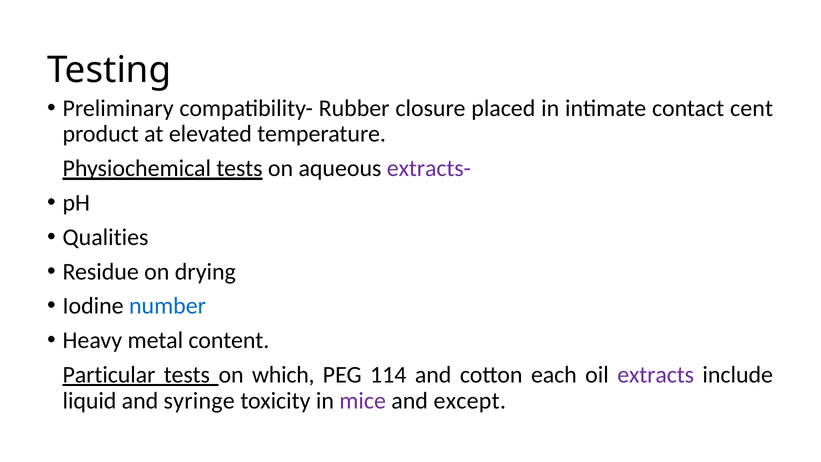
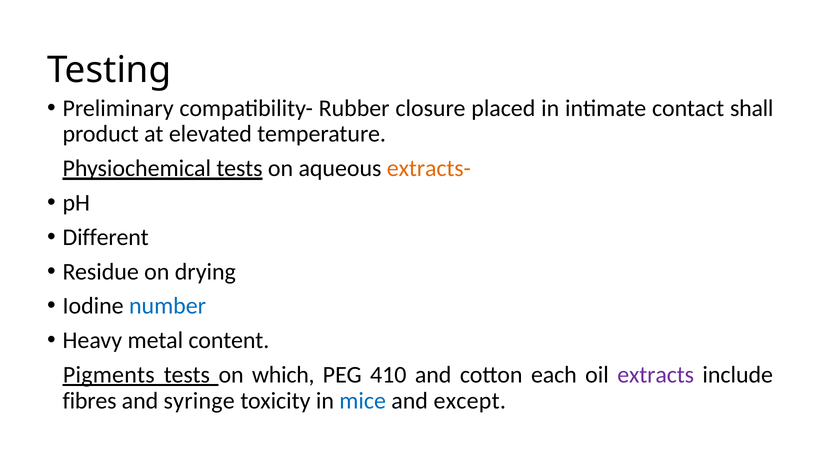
cent: cent -> shall
extracts- colour: purple -> orange
Qualities: Qualities -> Different
Particular: Particular -> Pigments
114: 114 -> 410
liquid: liquid -> fibres
mice colour: purple -> blue
